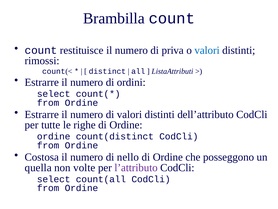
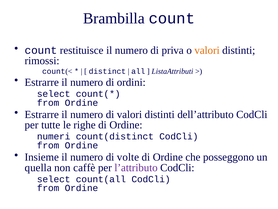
valori at (207, 50) colour: blue -> orange
ordine at (54, 136): ordine -> numeri
Costosa: Costosa -> Insieme
nello: nello -> volte
volte: volte -> caffè
